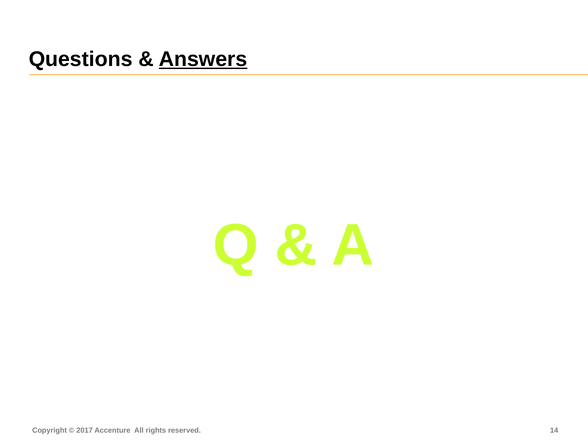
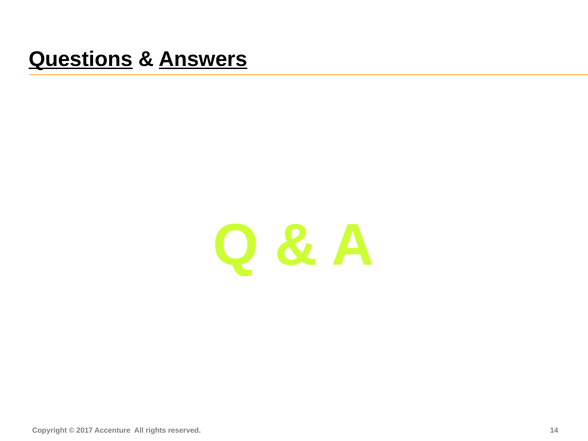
Questions underline: none -> present
